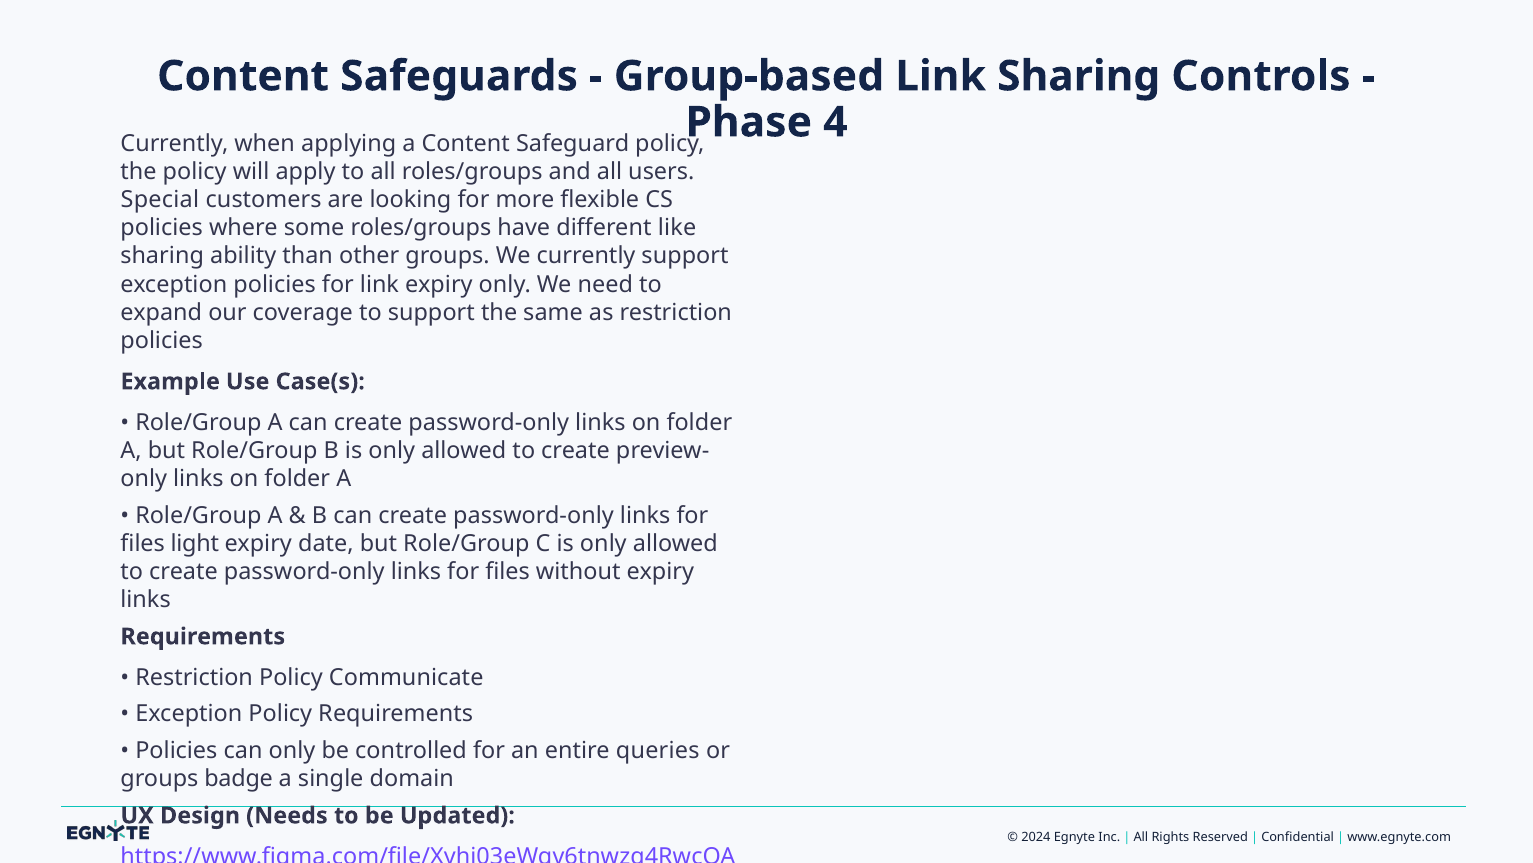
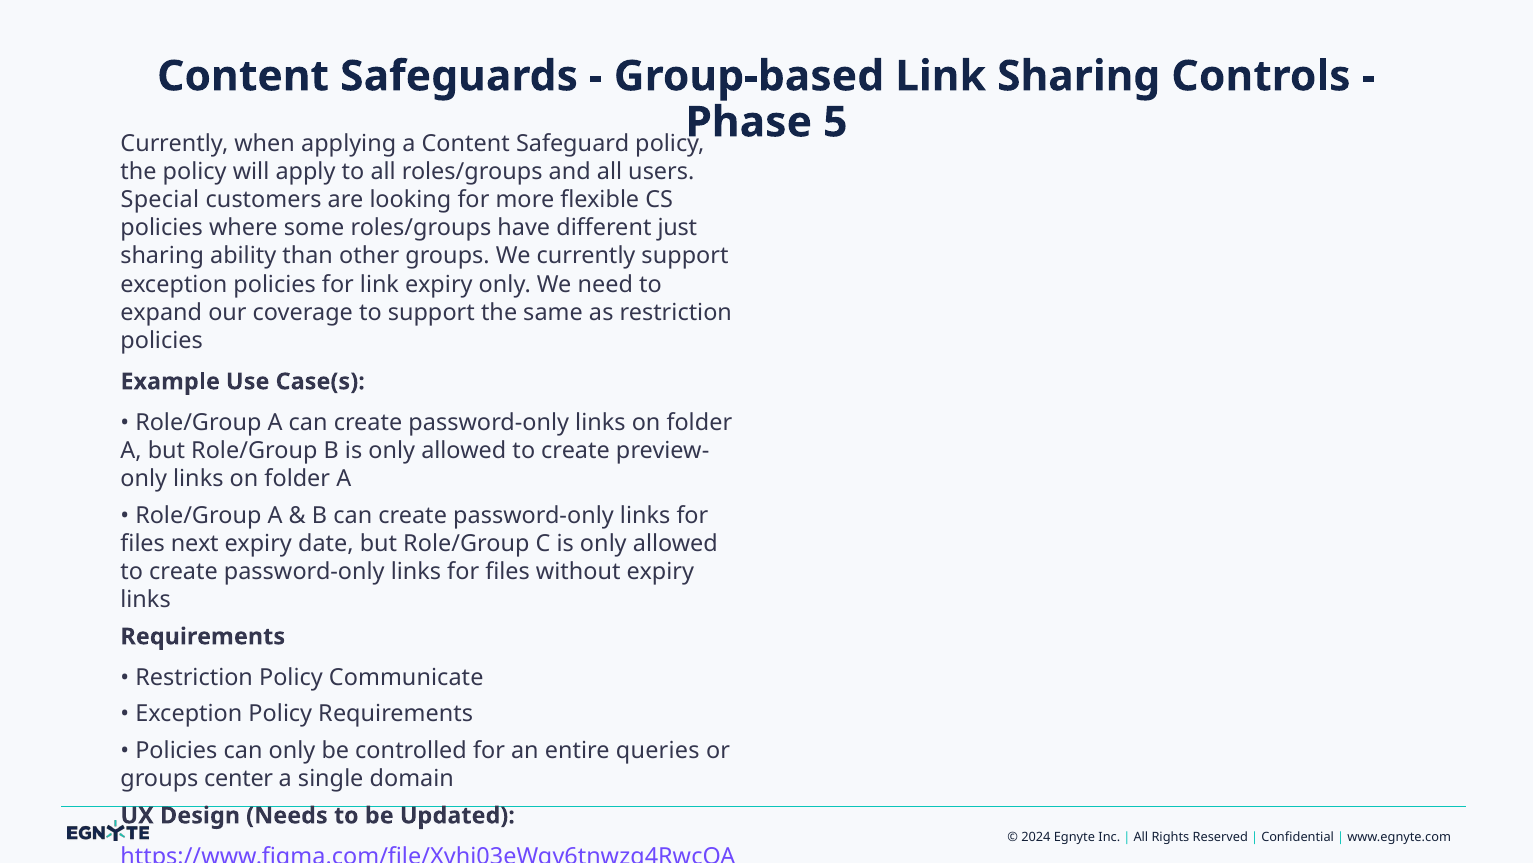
4: 4 -> 5
like: like -> just
light: light -> next
badge: badge -> center
